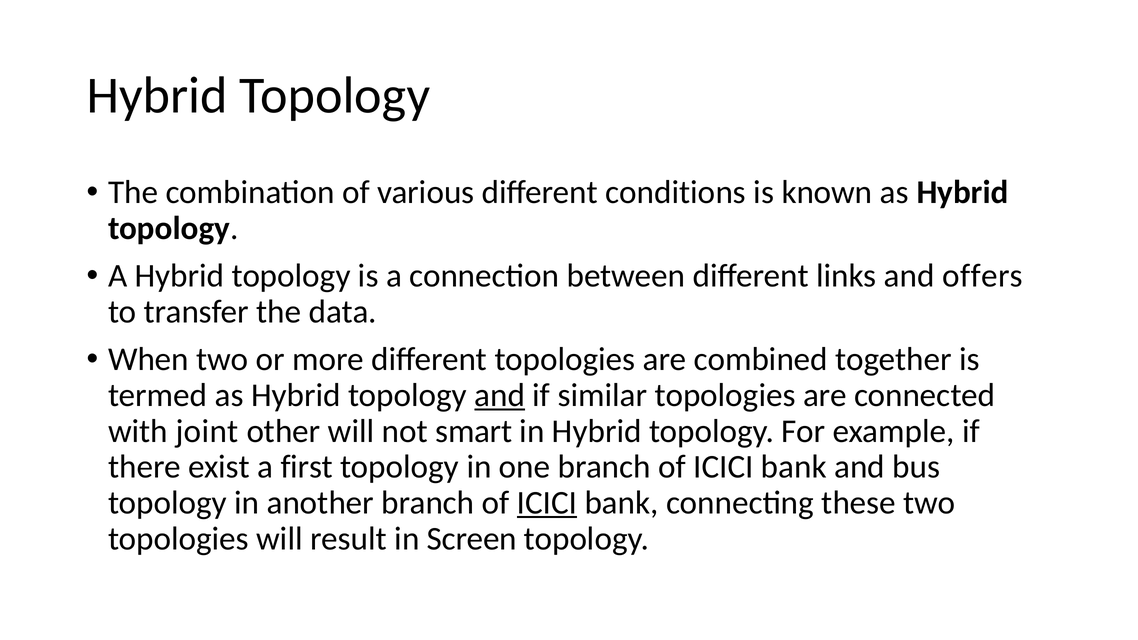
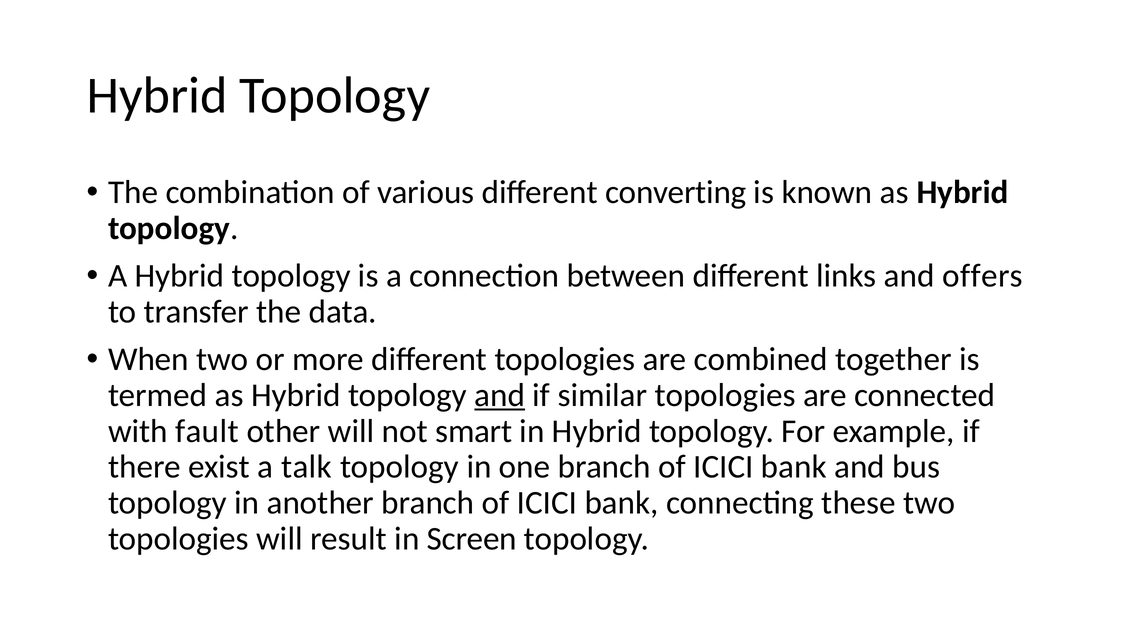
conditions: conditions -> converting
joint: joint -> fault
first: first -> talk
ICICI at (547, 503) underline: present -> none
